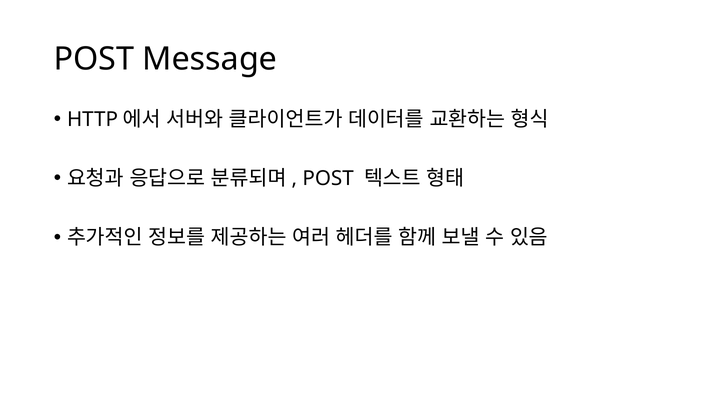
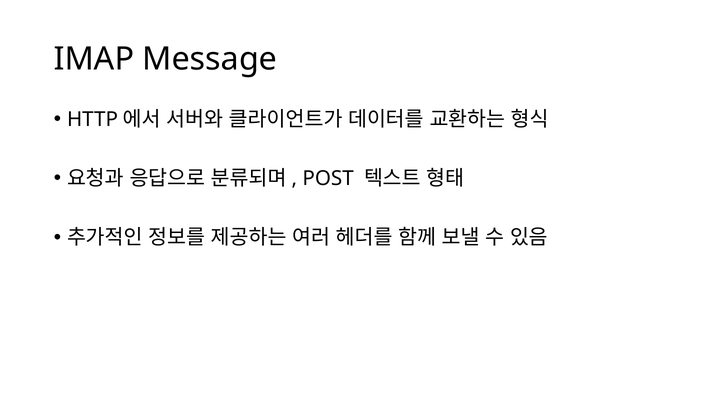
POST at (94, 59): POST -> IMAP
